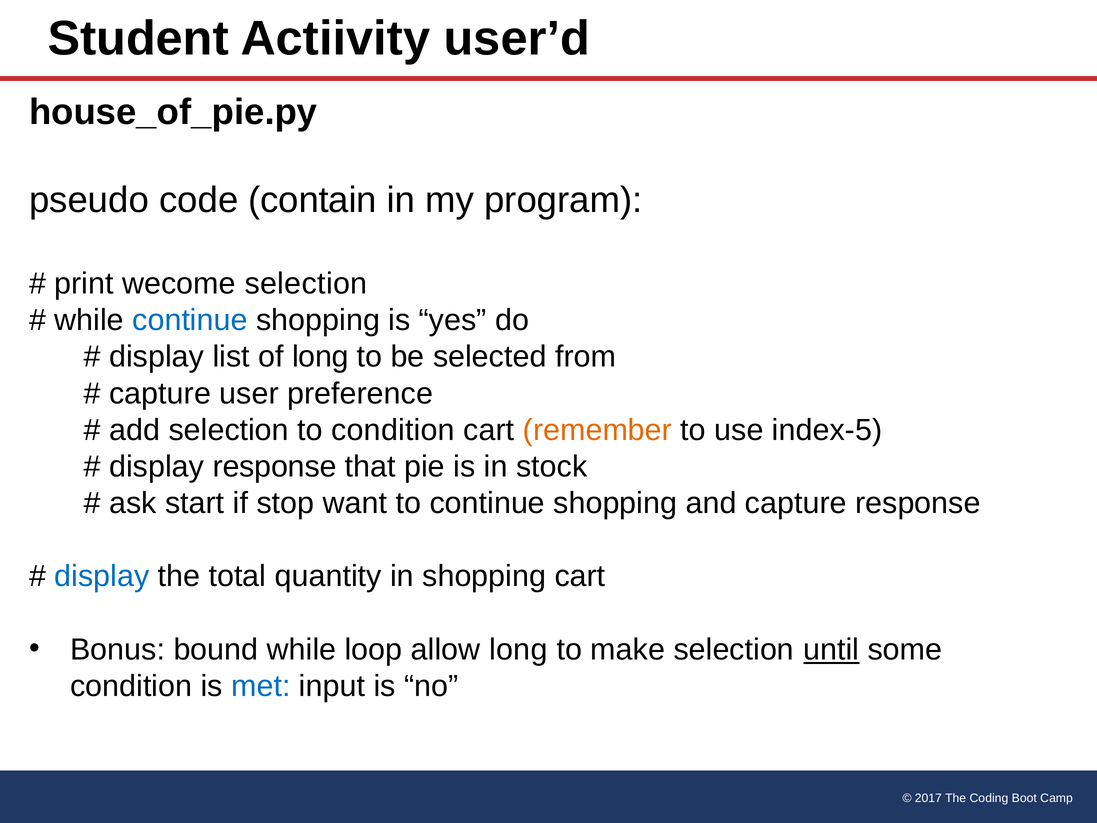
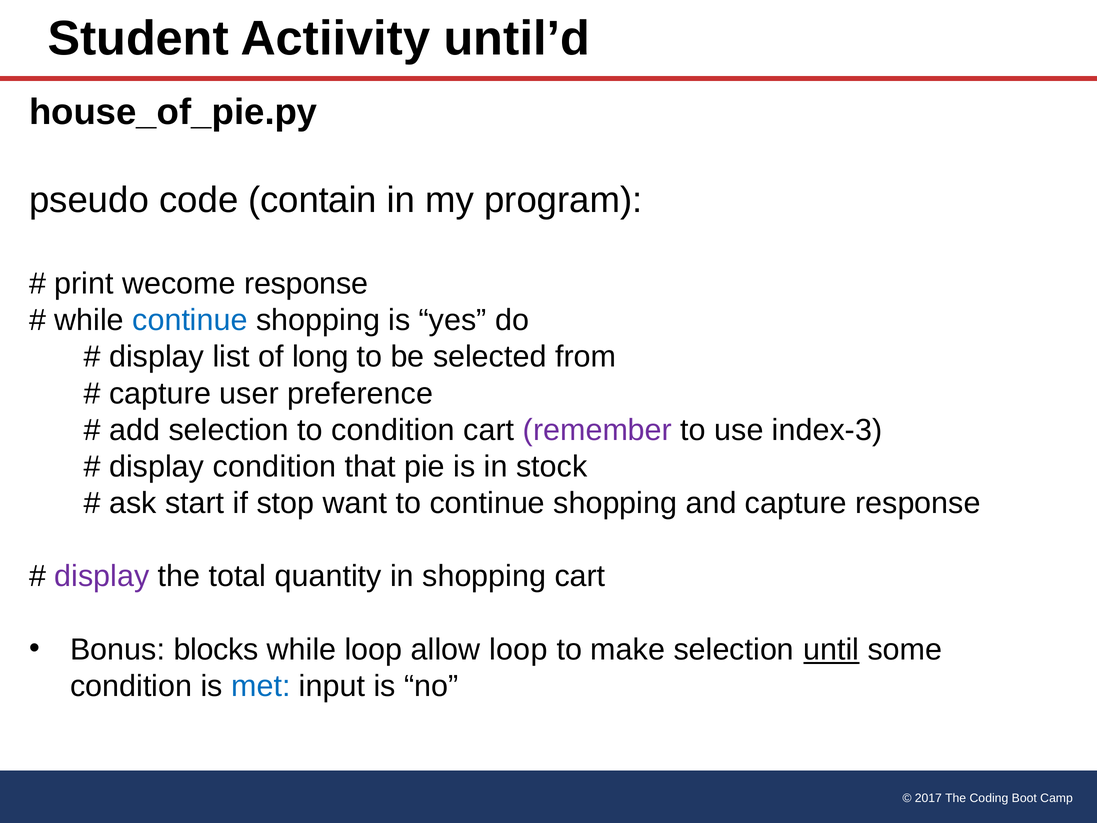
user’d: user’d -> until’d
wecome selection: selection -> response
remember colour: orange -> purple
index-5: index-5 -> index-3
display response: response -> condition
display at (102, 576) colour: blue -> purple
bound: bound -> blocks
allow long: long -> loop
